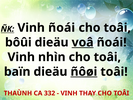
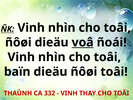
ÑK Vinh ñoái: ñoái -> nhìn
bôûi at (18, 42): bôûi -> ñôøi
ñôøi at (84, 72) underline: present -> none
